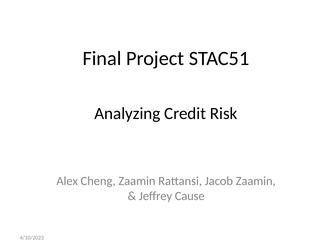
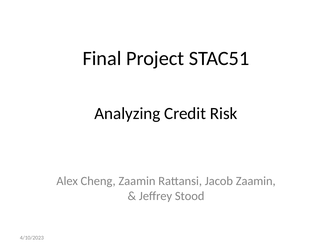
Cause: Cause -> Stood
